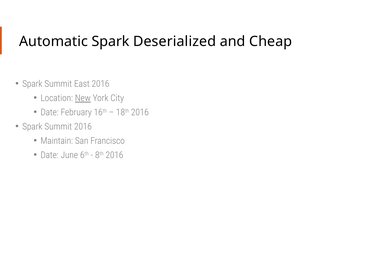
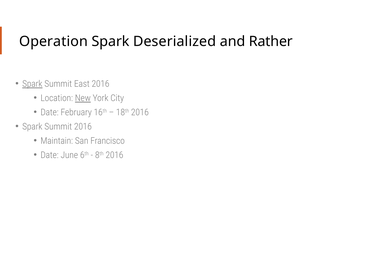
Automatic: Automatic -> Operation
Cheap: Cheap -> Rather
Spark at (32, 84) underline: none -> present
